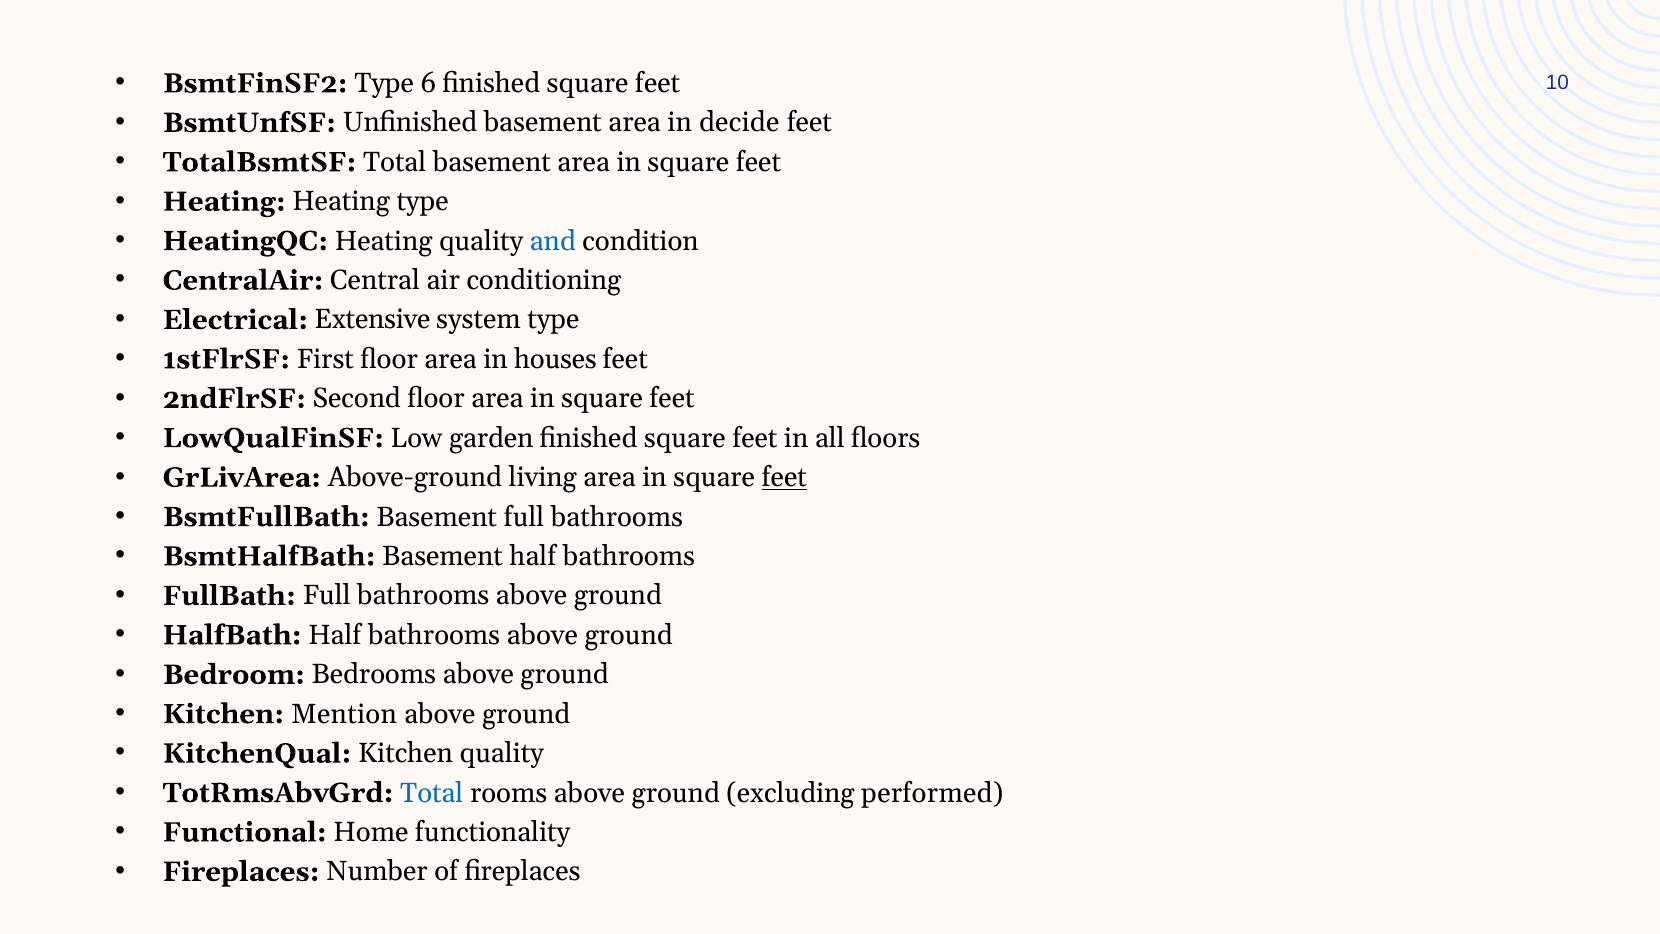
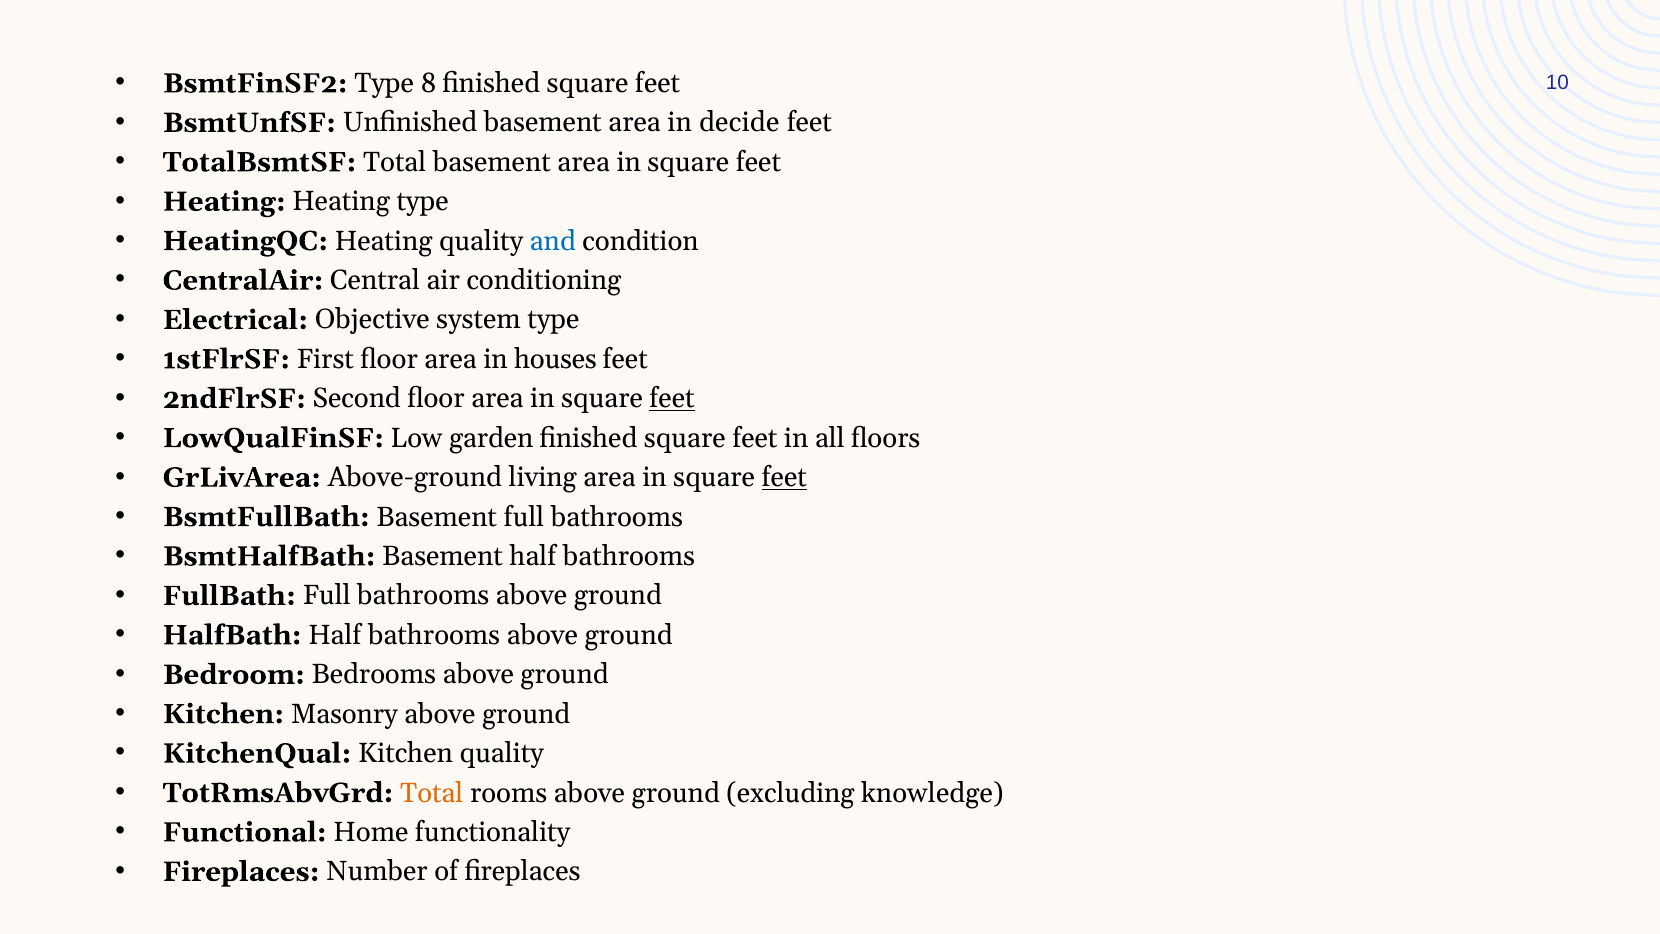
6: 6 -> 8
Extensive: Extensive -> Objective
feet at (672, 399) underline: none -> present
Mention: Mention -> Masonry
Total at (432, 793) colour: blue -> orange
performed: performed -> knowledge
